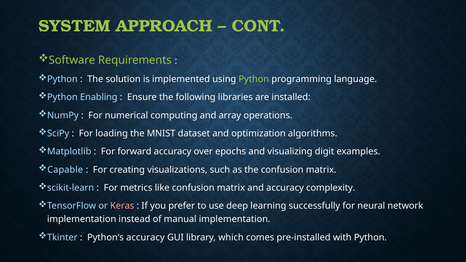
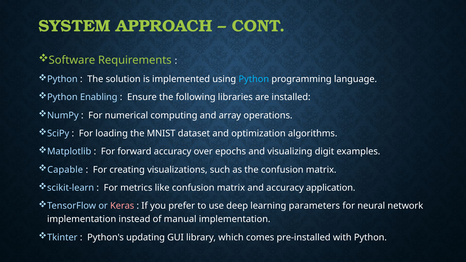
Python at (254, 79) colour: light green -> light blue
complexity: complexity -> application
successfully: successfully -> parameters
Python's accuracy: accuracy -> updating
